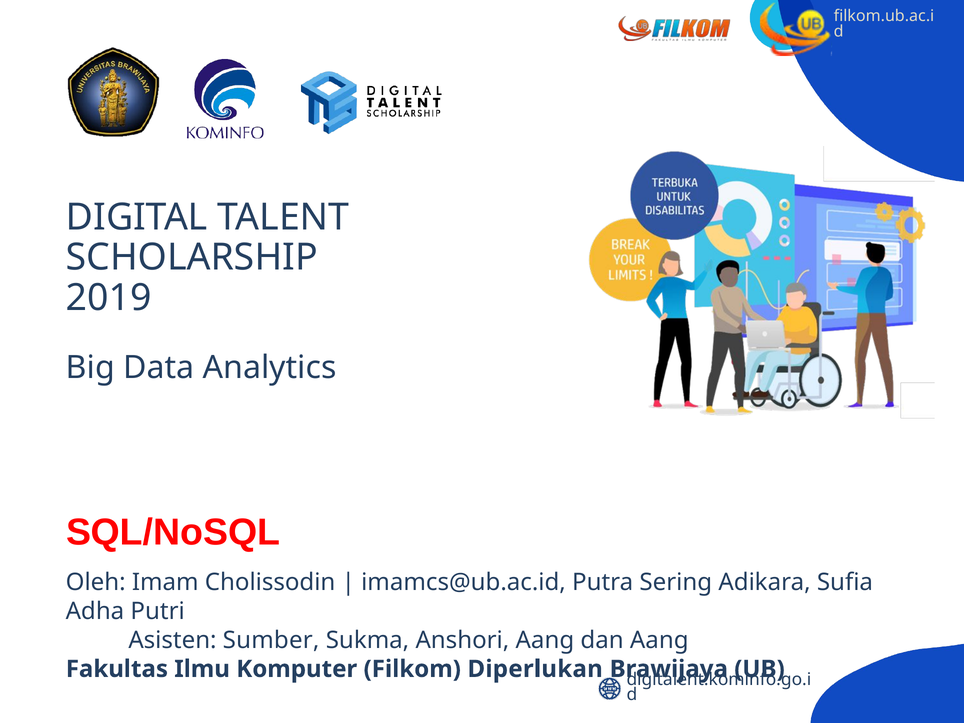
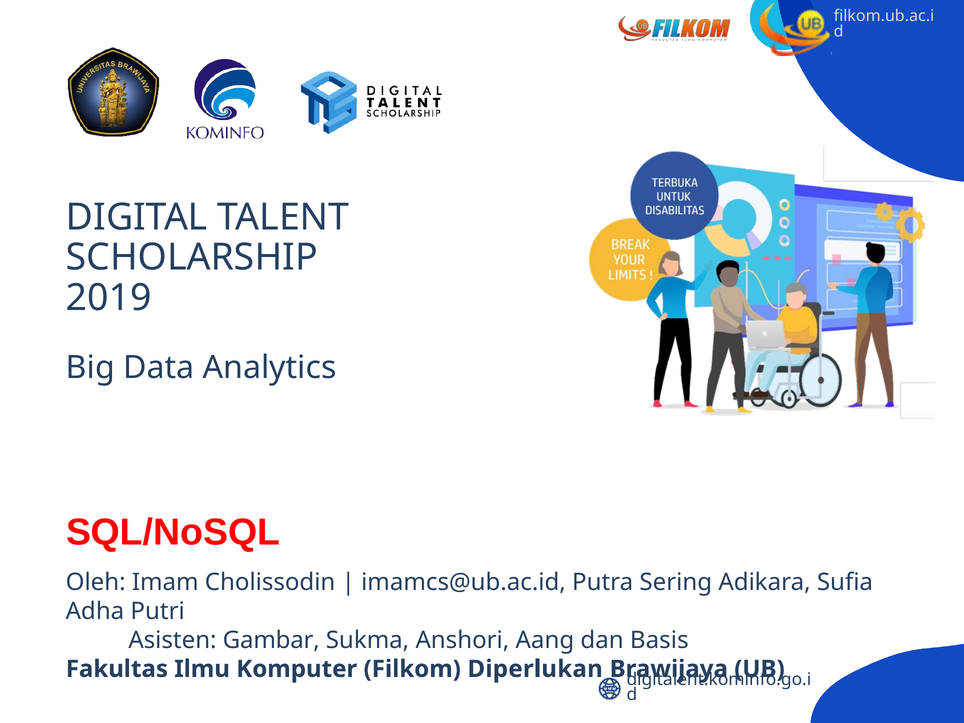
Sumber: Sumber -> Gambar
dan Aang: Aang -> Basis
